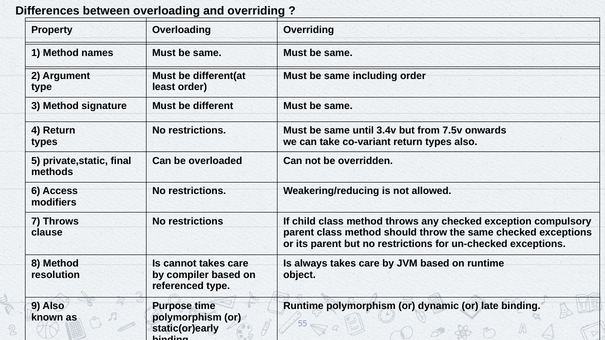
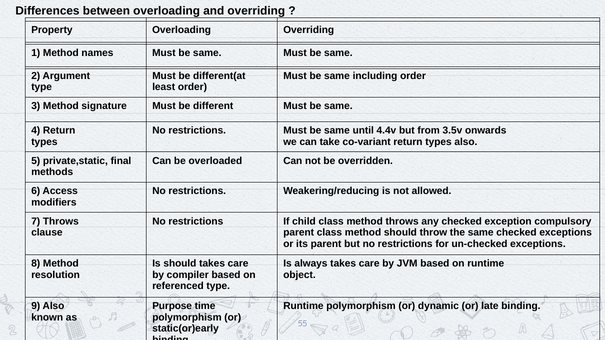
3.4v: 3.4v -> 4.4v
7.5v: 7.5v -> 3.5v
Is cannot: cannot -> should
